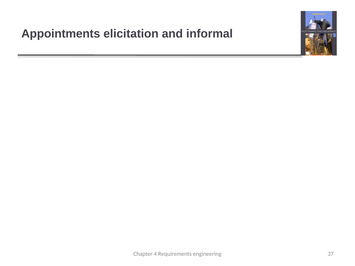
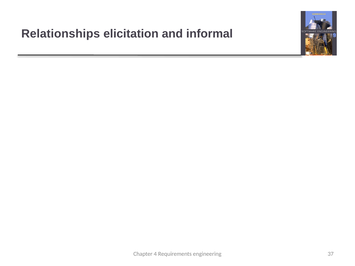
Appointments: Appointments -> Relationships
